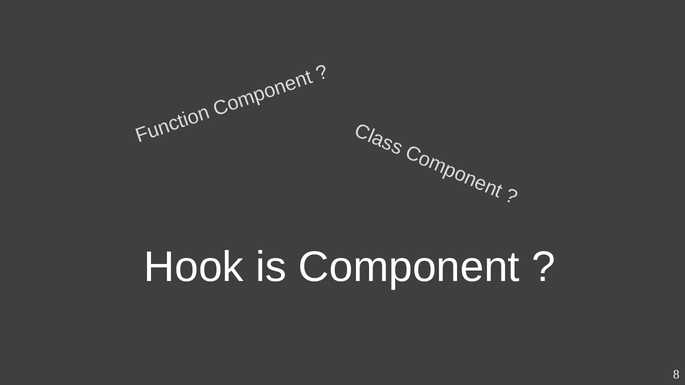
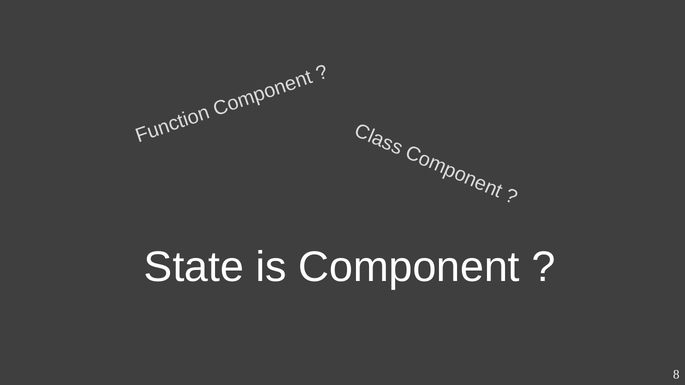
Hook: Hook -> State
